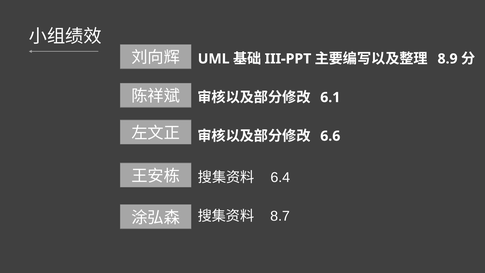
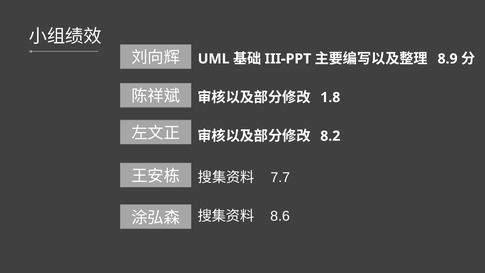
6.1: 6.1 -> 1.8
6.6: 6.6 -> 8.2
6.4: 6.4 -> 7.7
8.7: 8.7 -> 8.6
